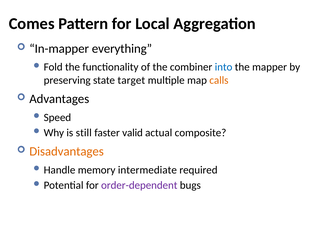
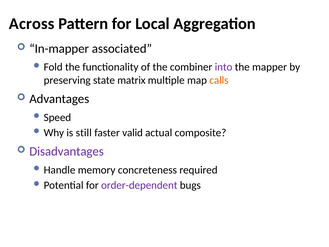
Comes: Comes -> Across
everything: everything -> associated
into colour: blue -> purple
target: target -> matrix
Disadvantages colour: orange -> purple
intermediate: intermediate -> concreteness
